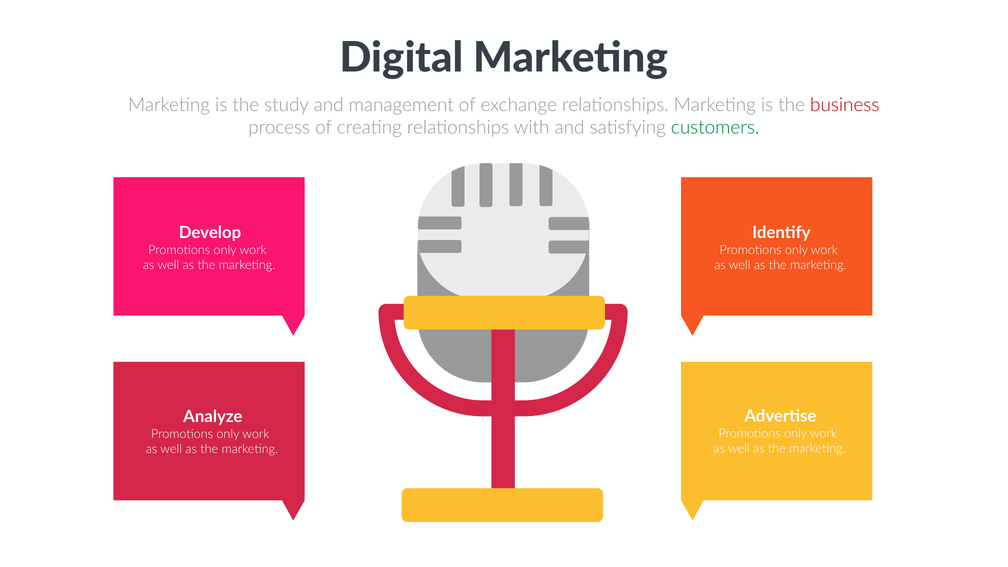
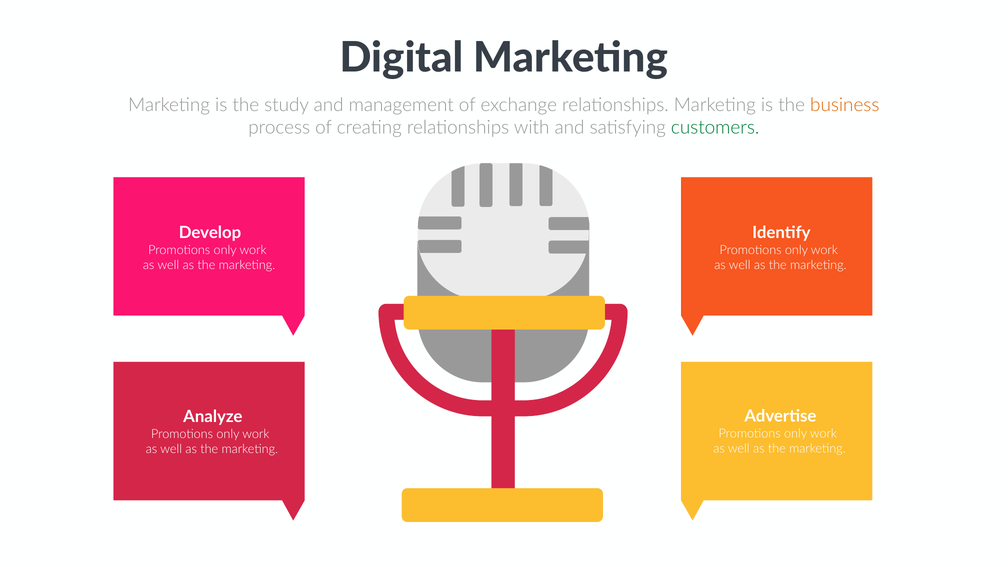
business colour: red -> orange
